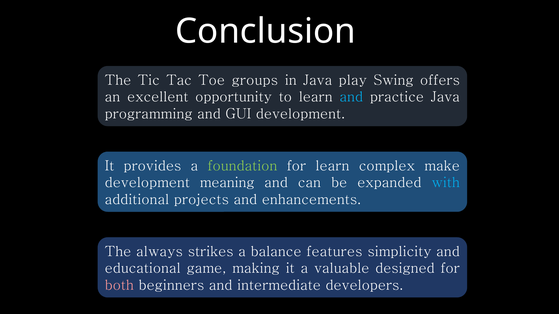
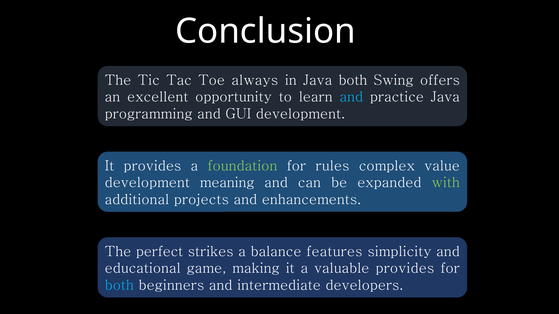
groups: groups -> always
Java play: play -> both
for learn: learn -> rules
make: make -> value
with colour: light blue -> light green
always: always -> perfect
valuable designed: designed -> provides
both at (119, 285) colour: pink -> light blue
